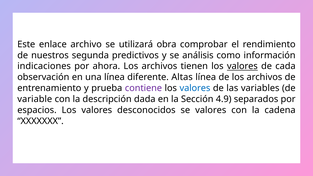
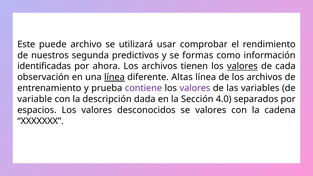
enlace: enlace -> puede
obra: obra -> usar
análisis: análisis -> formas
indicaciones: indicaciones -> identificadas
línea at (114, 77) underline: none -> present
valores at (195, 88) colour: blue -> purple
4.9: 4.9 -> 4.0
